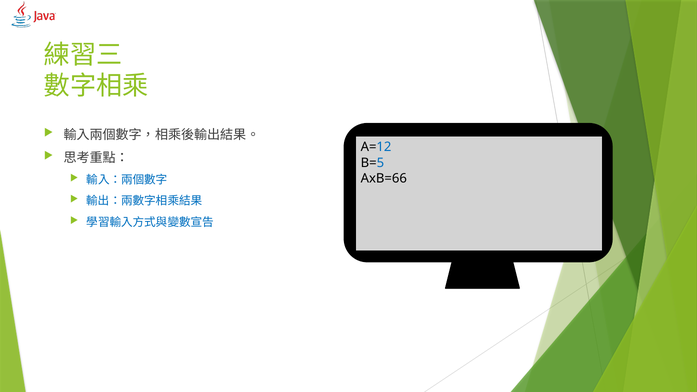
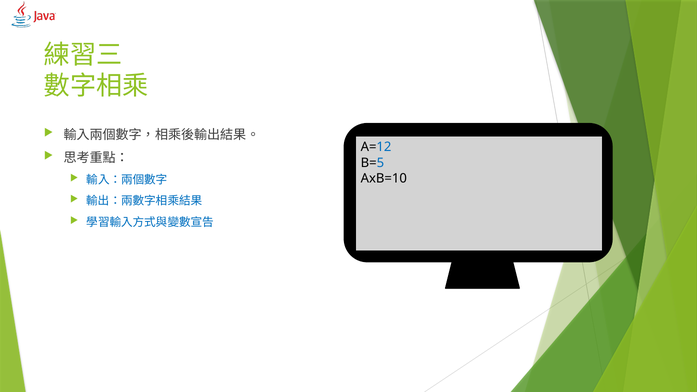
AxB=66: AxB=66 -> AxB=10
